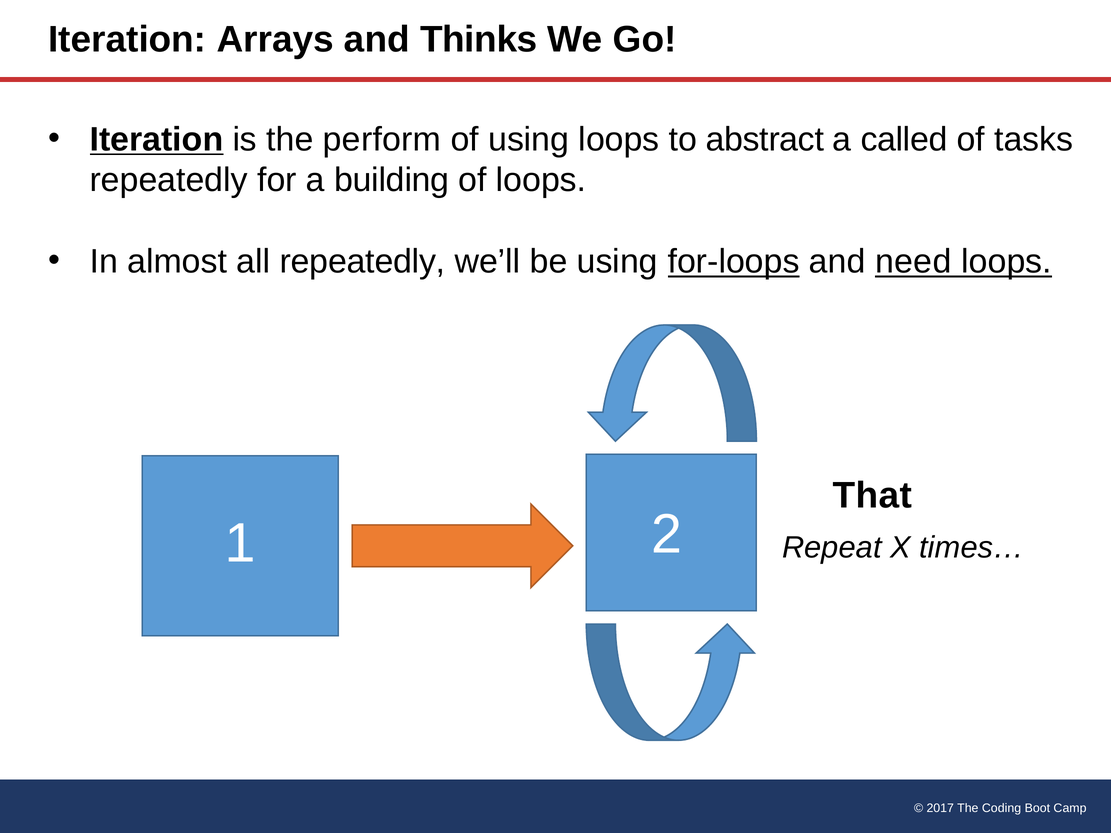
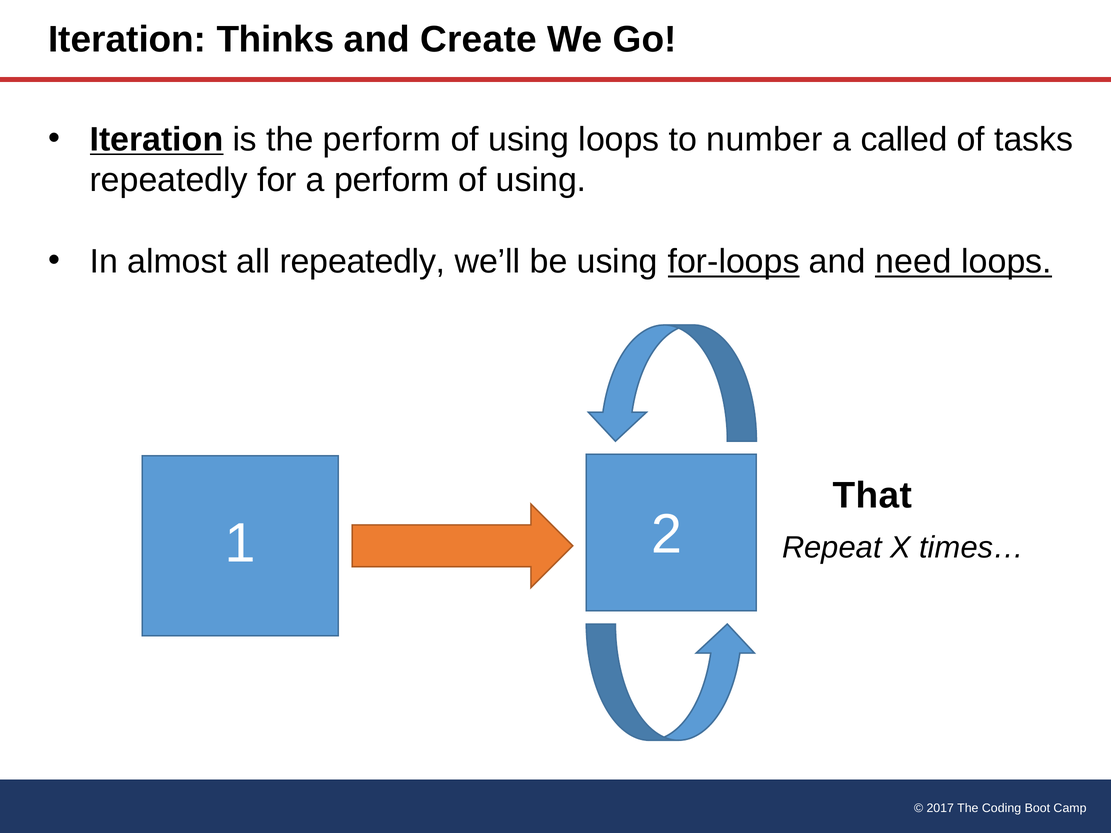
Arrays: Arrays -> Thinks
Thinks: Thinks -> Create
abstract: abstract -> number
a building: building -> perform
loops at (541, 180): loops -> using
